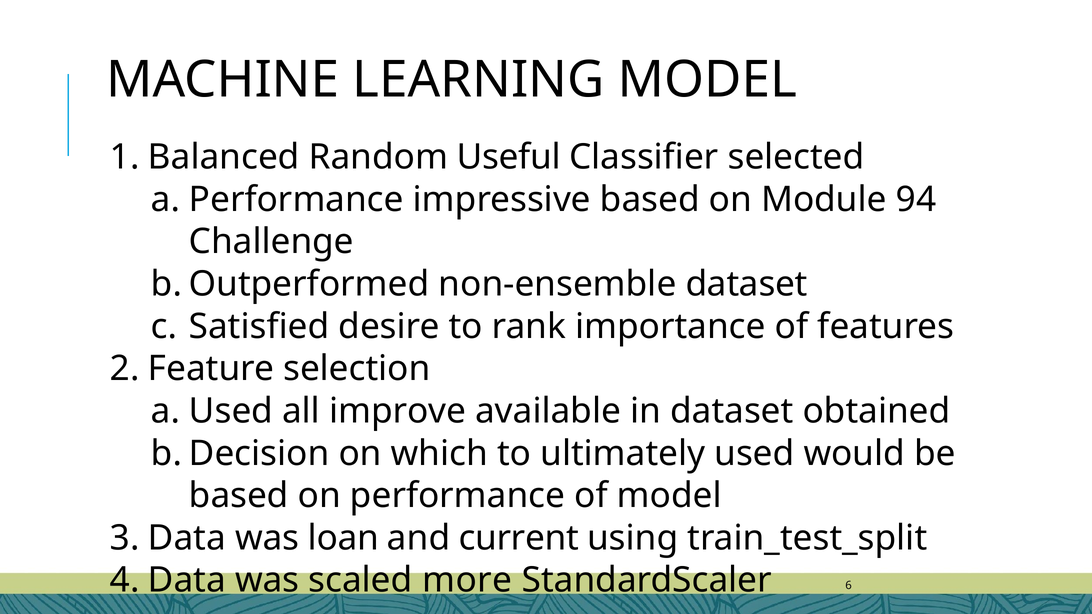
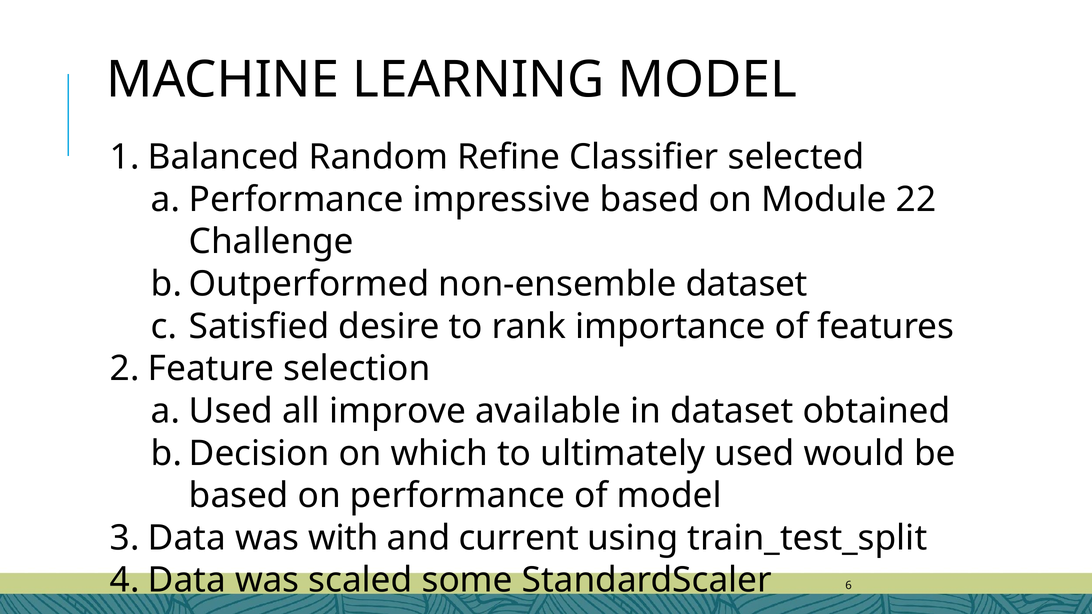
Useful: Useful -> Refine
94: 94 -> 22
loan: loan -> with
more: more -> some
